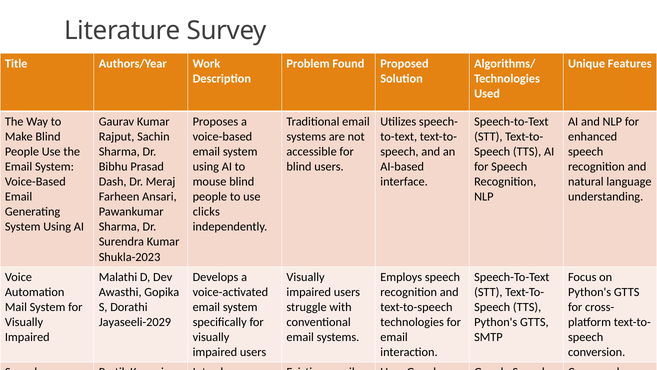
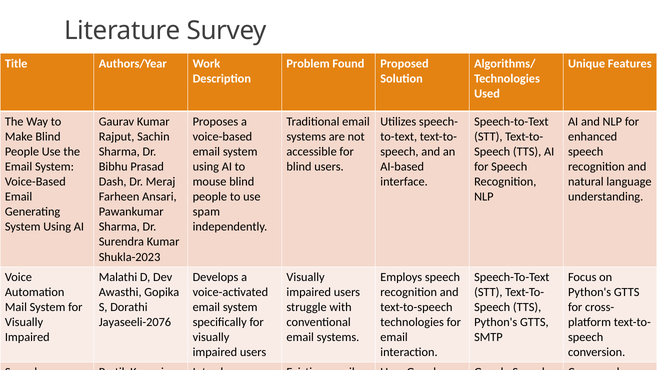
clicks: clicks -> spam
Jayaseeli-2029: Jayaseeli-2029 -> Jayaseeli-2076
